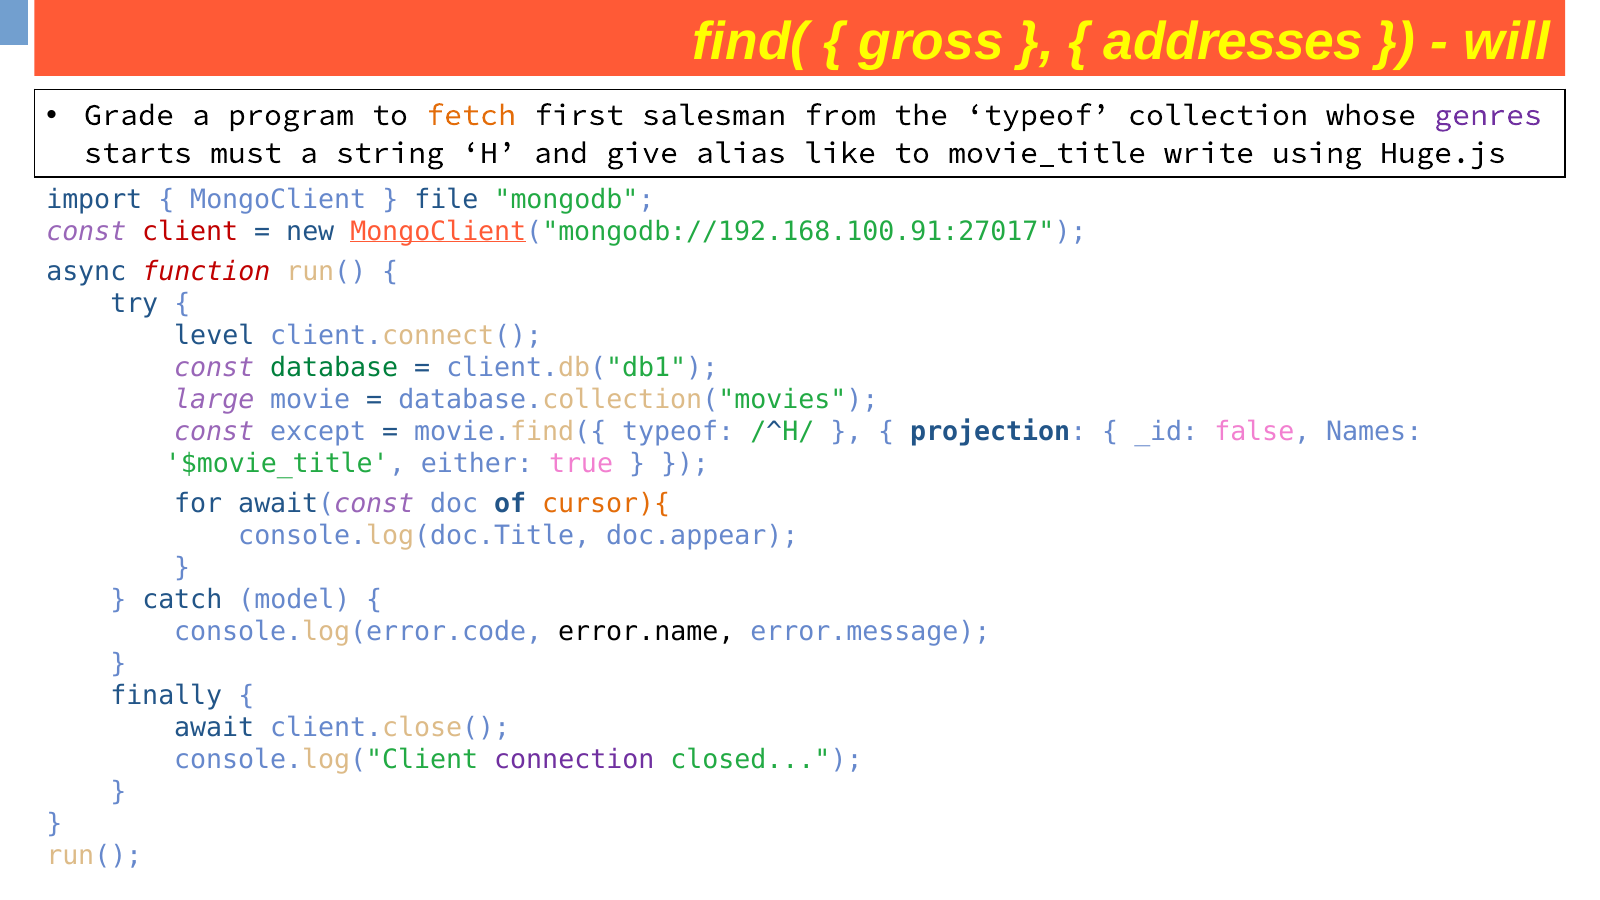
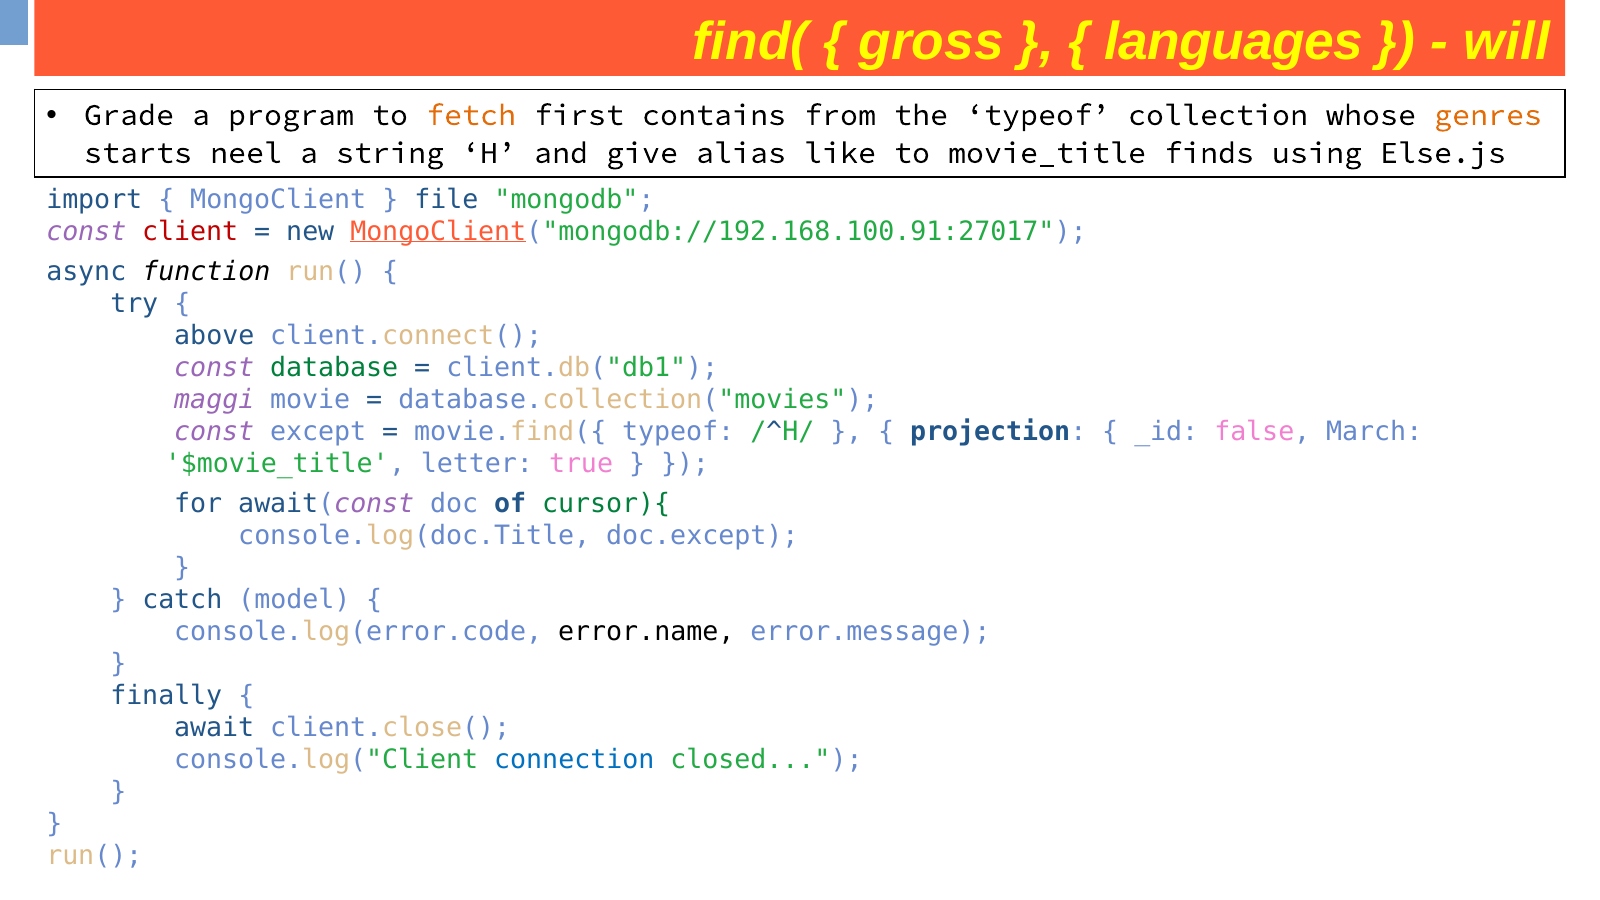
addresses: addresses -> languages
salesman: salesman -> contains
genres colour: purple -> orange
must: must -> neel
write: write -> finds
Huge.js: Huge.js -> Else.js
function colour: red -> black
level: level -> above
large: large -> maggi
Names: Names -> March
either: either -> letter
cursor){ colour: orange -> green
doc.appear: doc.appear -> doc.except
connection colour: purple -> blue
